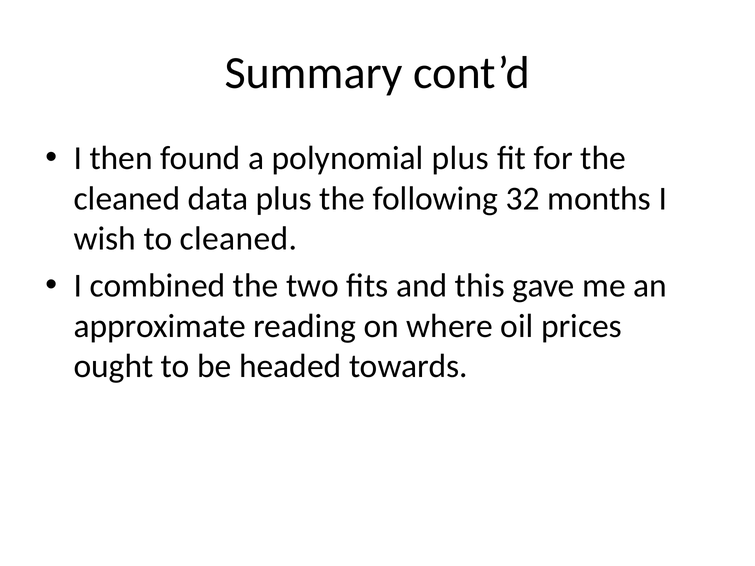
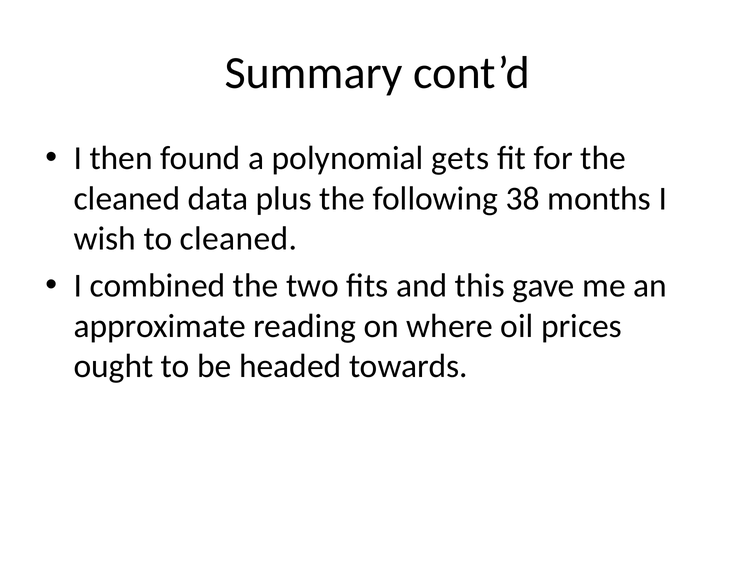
polynomial plus: plus -> gets
32: 32 -> 38
